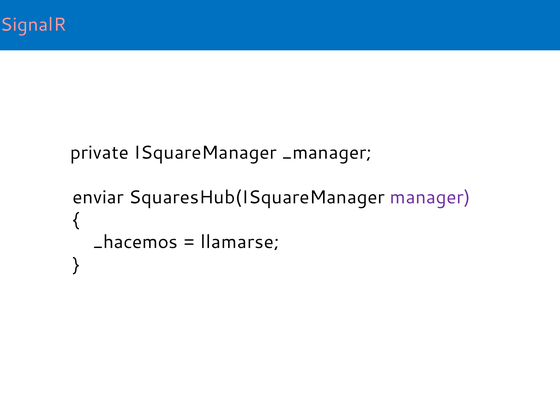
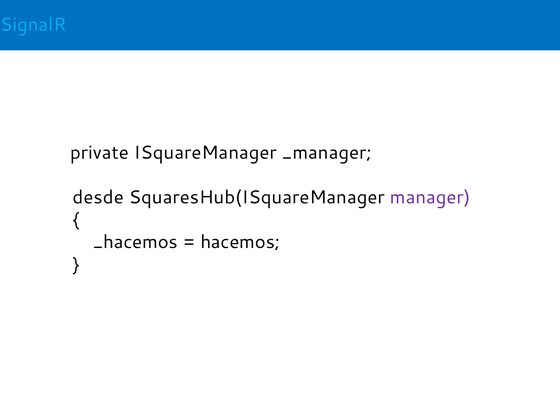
SignalR colour: pink -> light blue
enviar: enviar -> desde
llamarse: llamarse -> hacemos
